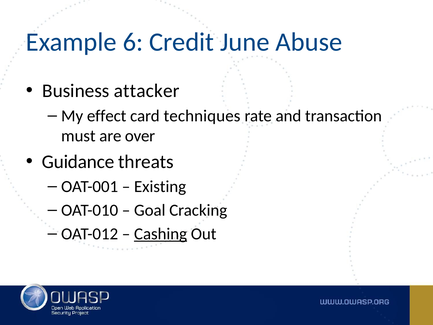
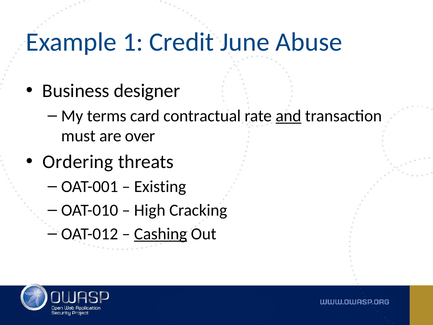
6: 6 -> 1
attacker: attacker -> designer
effect: effect -> terms
techniques: techniques -> contractual
and underline: none -> present
Guidance: Guidance -> Ordering
Goal: Goal -> High
